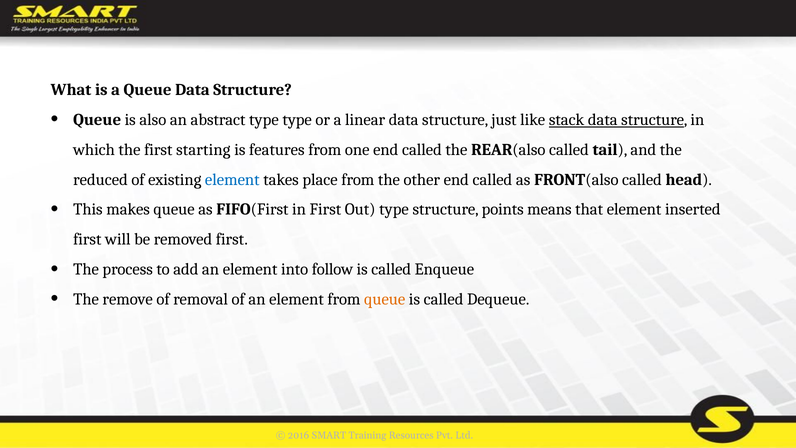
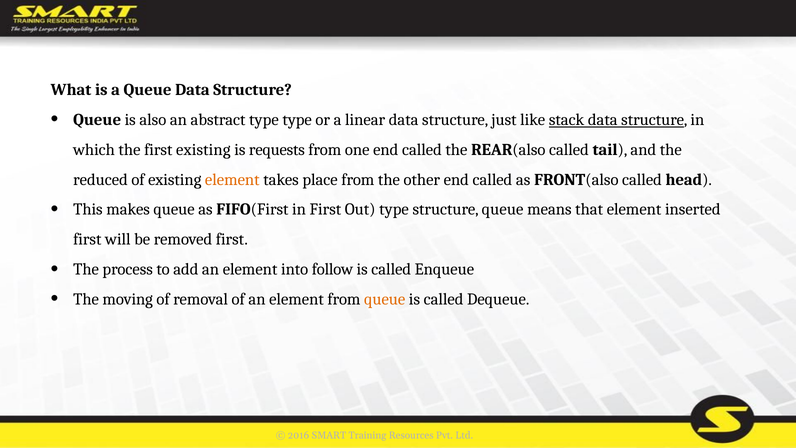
first starting: starting -> existing
features: features -> requests
element at (232, 179) colour: blue -> orange
structure points: points -> queue
remove: remove -> moving
